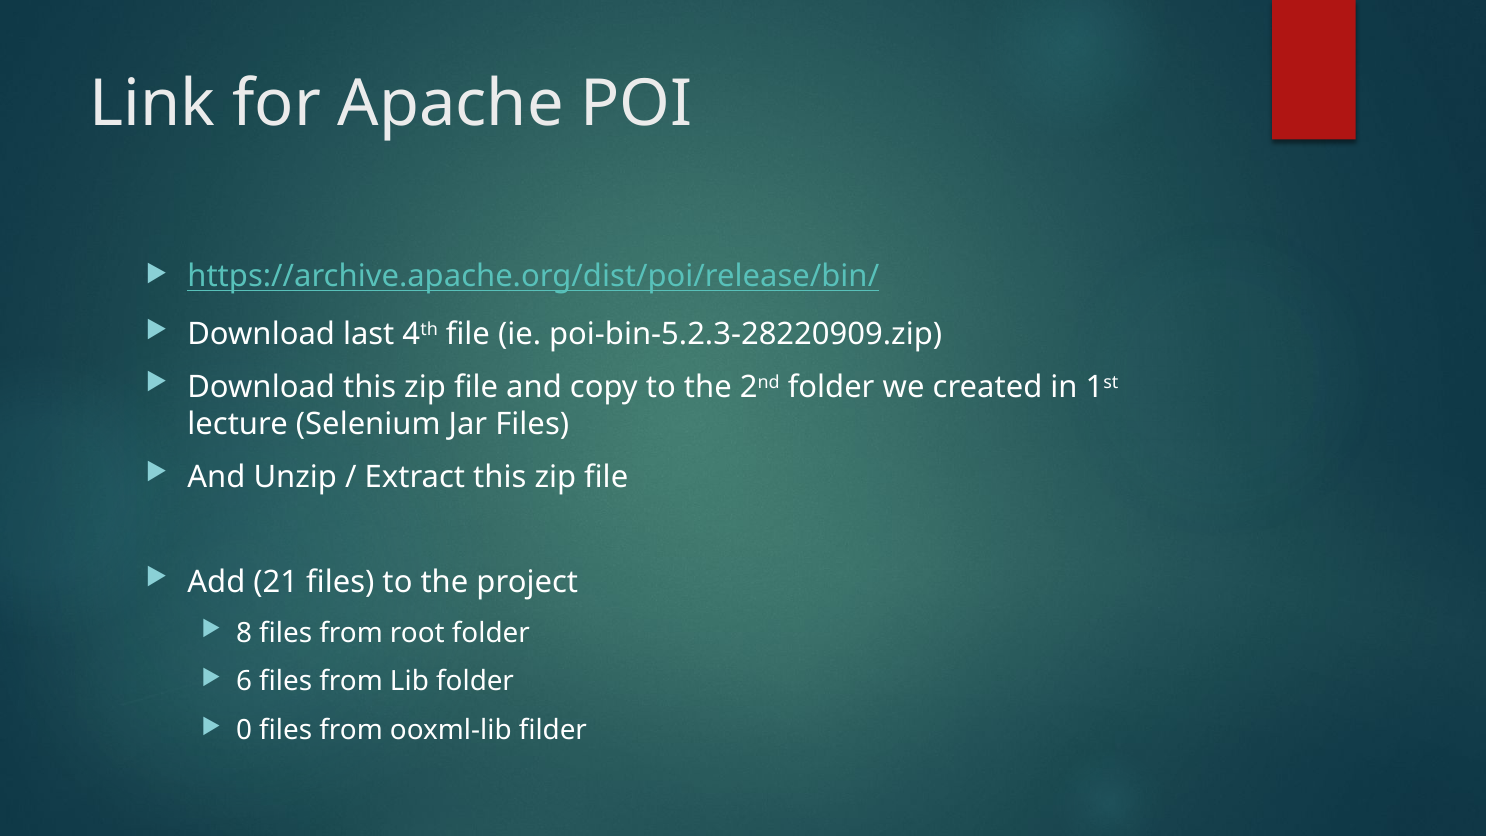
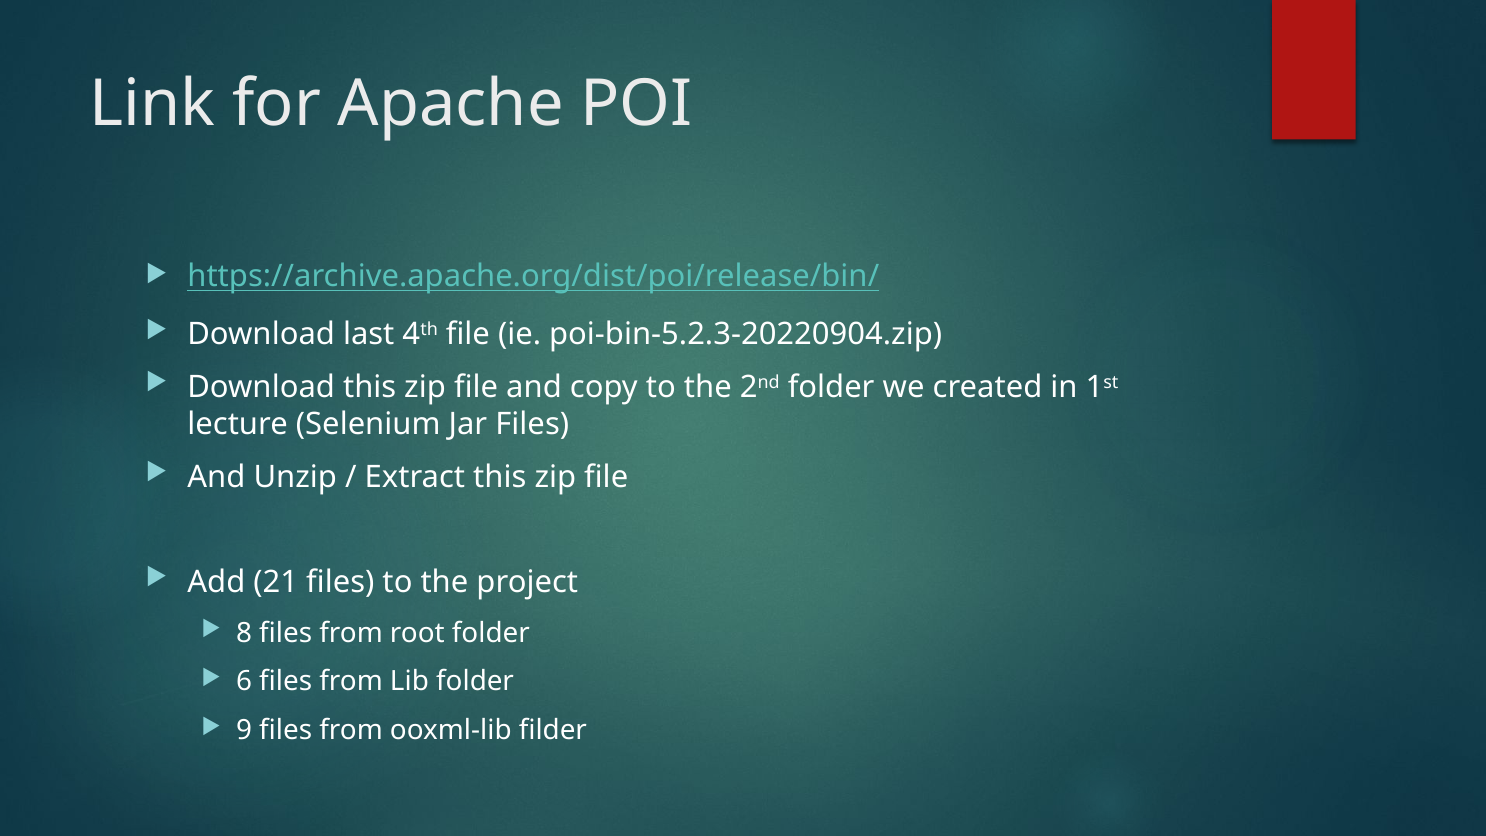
poi-bin-5.2.3-28220909.zip: poi-bin-5.2.3-28220909.zip -> poi-bin-5.2.3-20220904.zip
0: 0 -> 9
